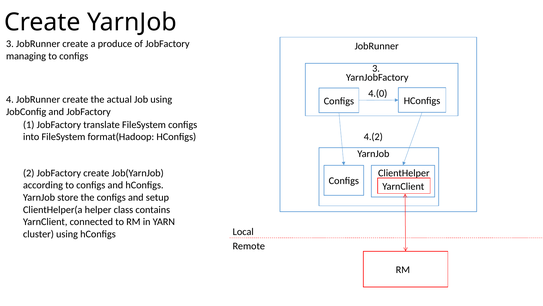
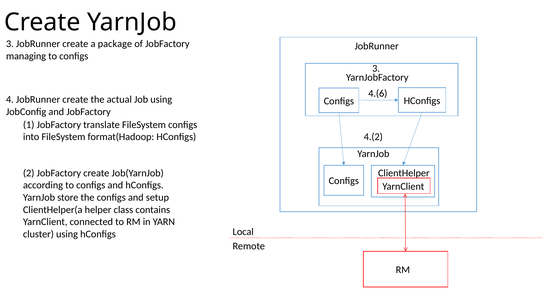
produce: produce -> package
4.(0: 4.(0 -> 4.(6
